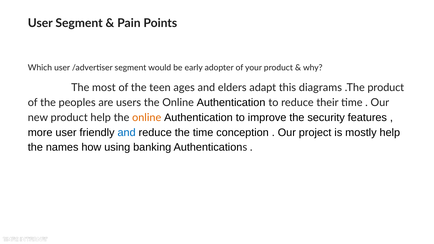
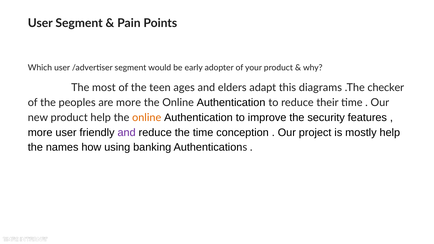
.The product: product -> checker
are users: users -> more
and at (127, 132) colour: blue -> purple
